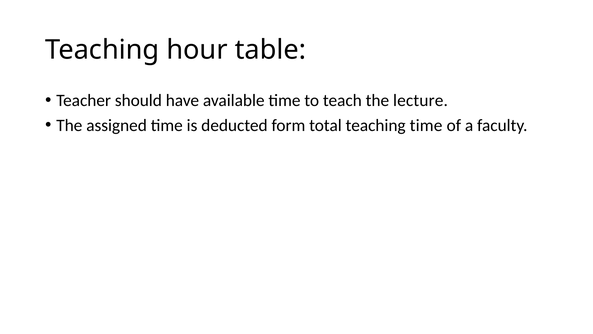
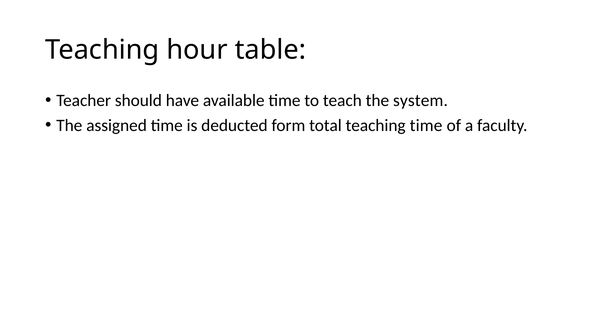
lecture: lecture -> system
